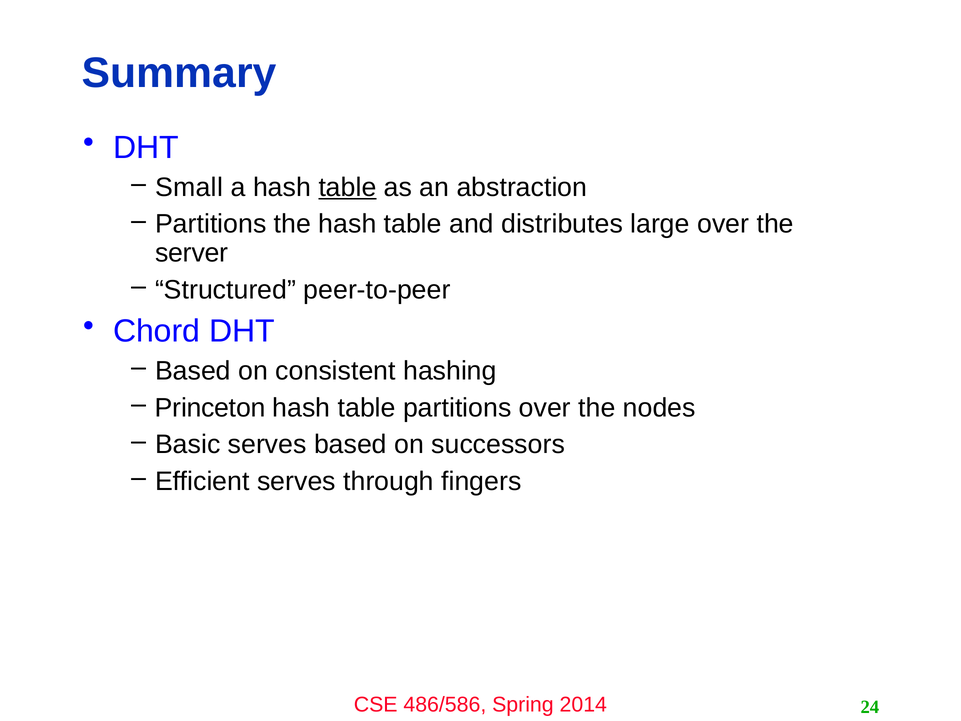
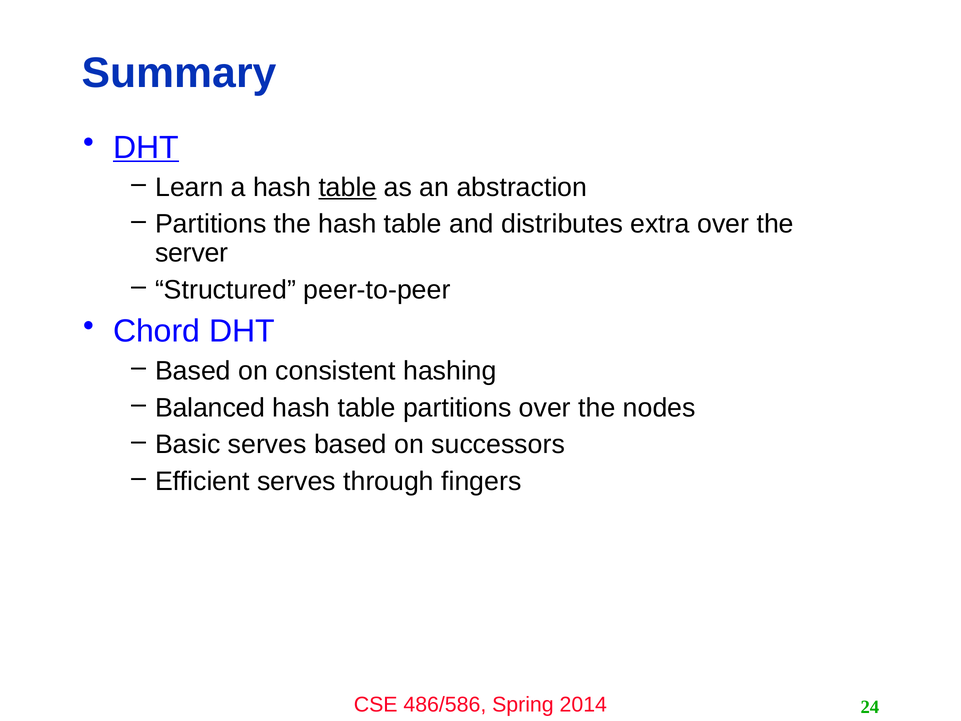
DHT at (146, 147) underline: none -> present
Small: Small -> Learn
large: large -> extra
Princeton: Princeton -> Balanced
